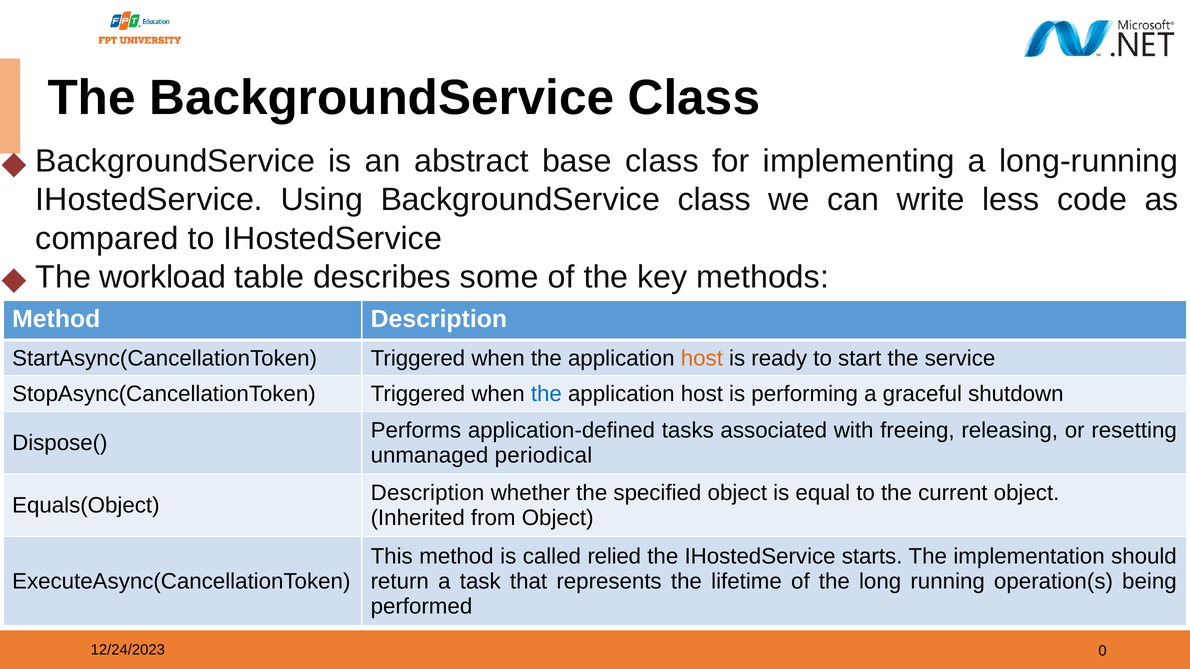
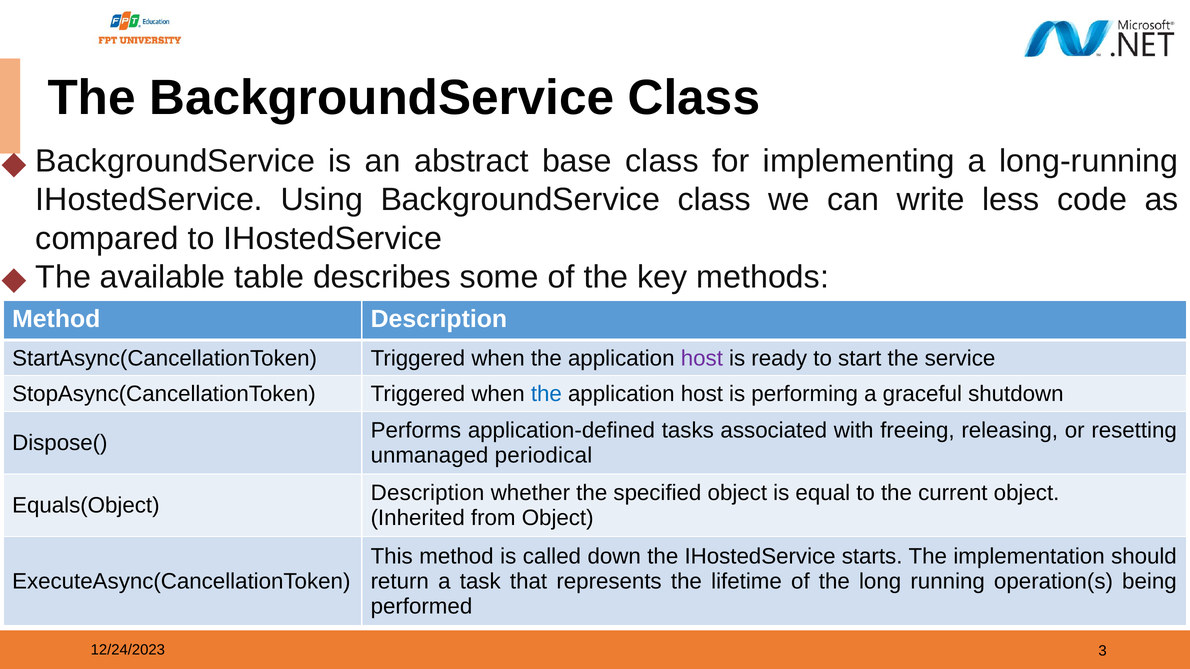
workload: workload -> available
host at (702, 358) colour: orange -> purple
relied: relied -> down
0: 0 -> 3
